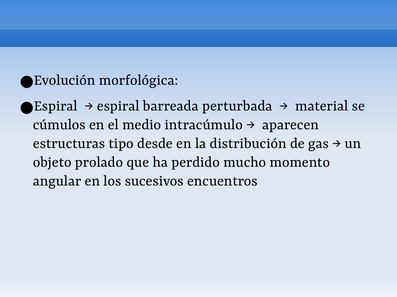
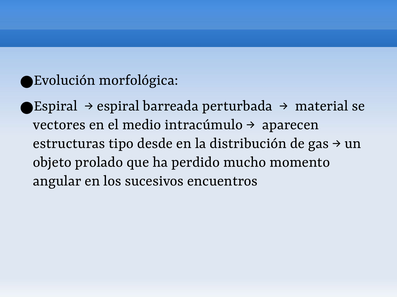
cúmulos: cúmulos -> vectores
